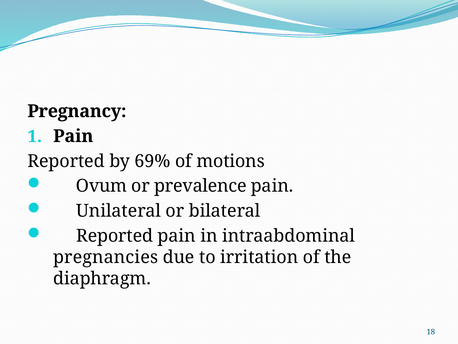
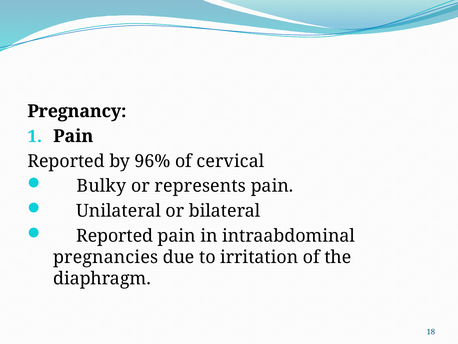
69%: 69% -> 96%
motions: motions -> cervical
Ovum: Ovum -> Bulky
prevalence: prevalence -> represents
